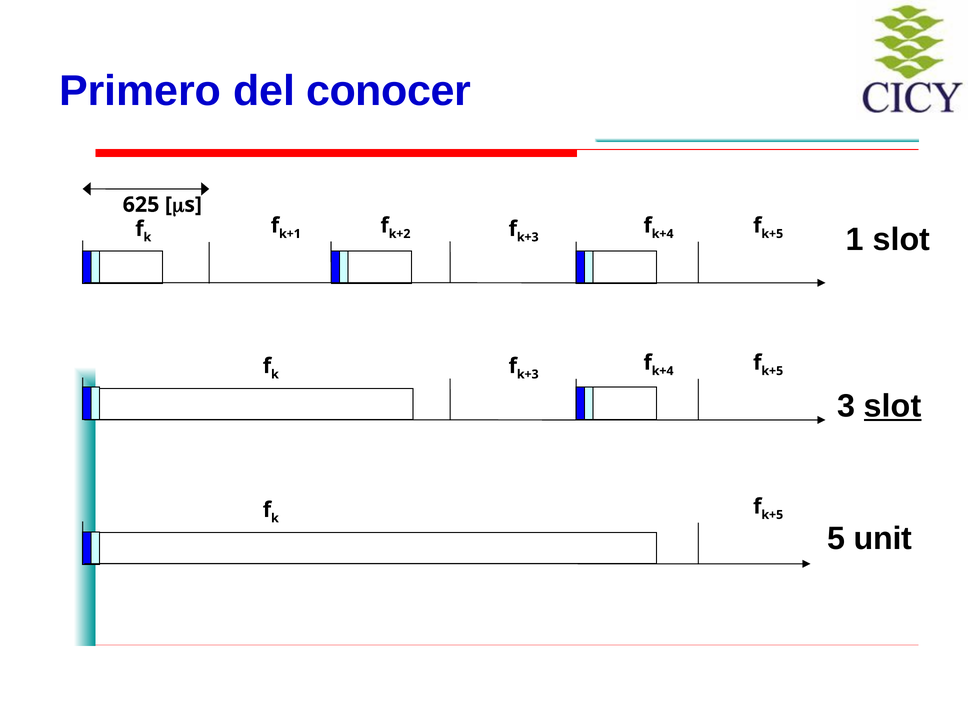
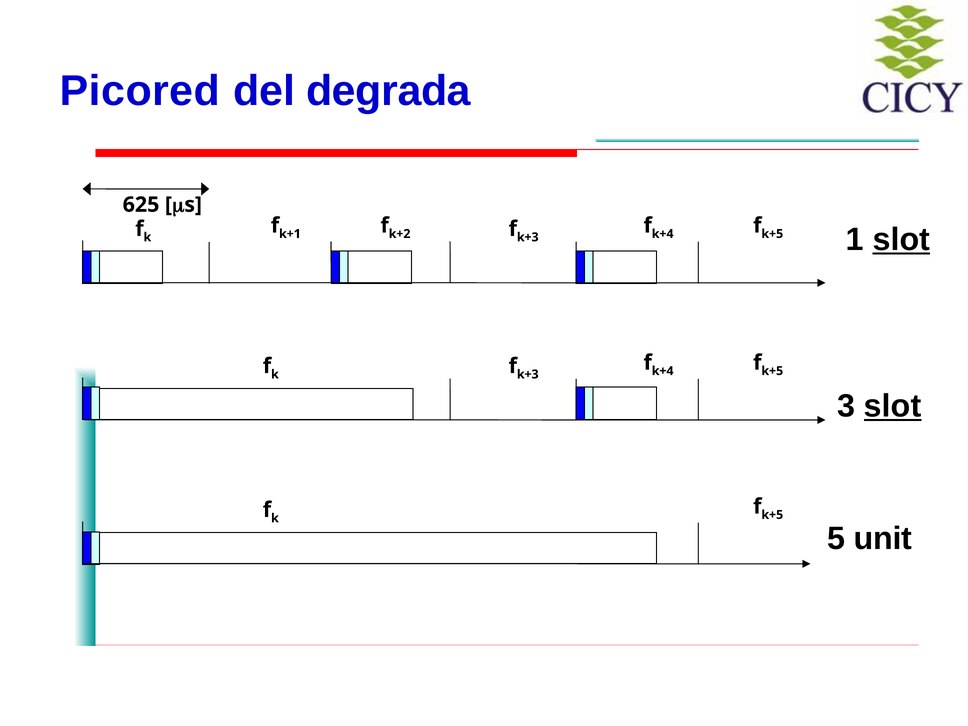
Primero: Primero -> Picored
conocer: conocer -> degrada
slot at (901, 239) underline: none -> present
